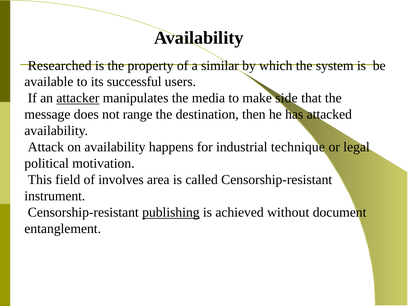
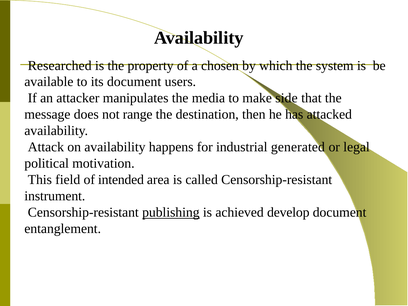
similar: similar -> chosen
its successful: successful -> document
attacker underline: present -> none
technique: technique -> generated
involves: involves -> intended
without: without -> develop
